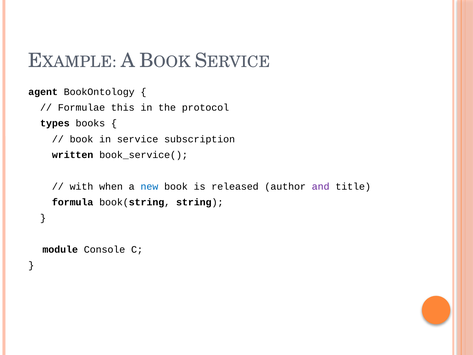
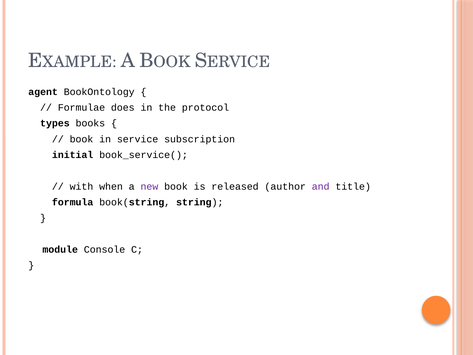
this: this -> does
written: written -> initial
new colour: blue -> purple
